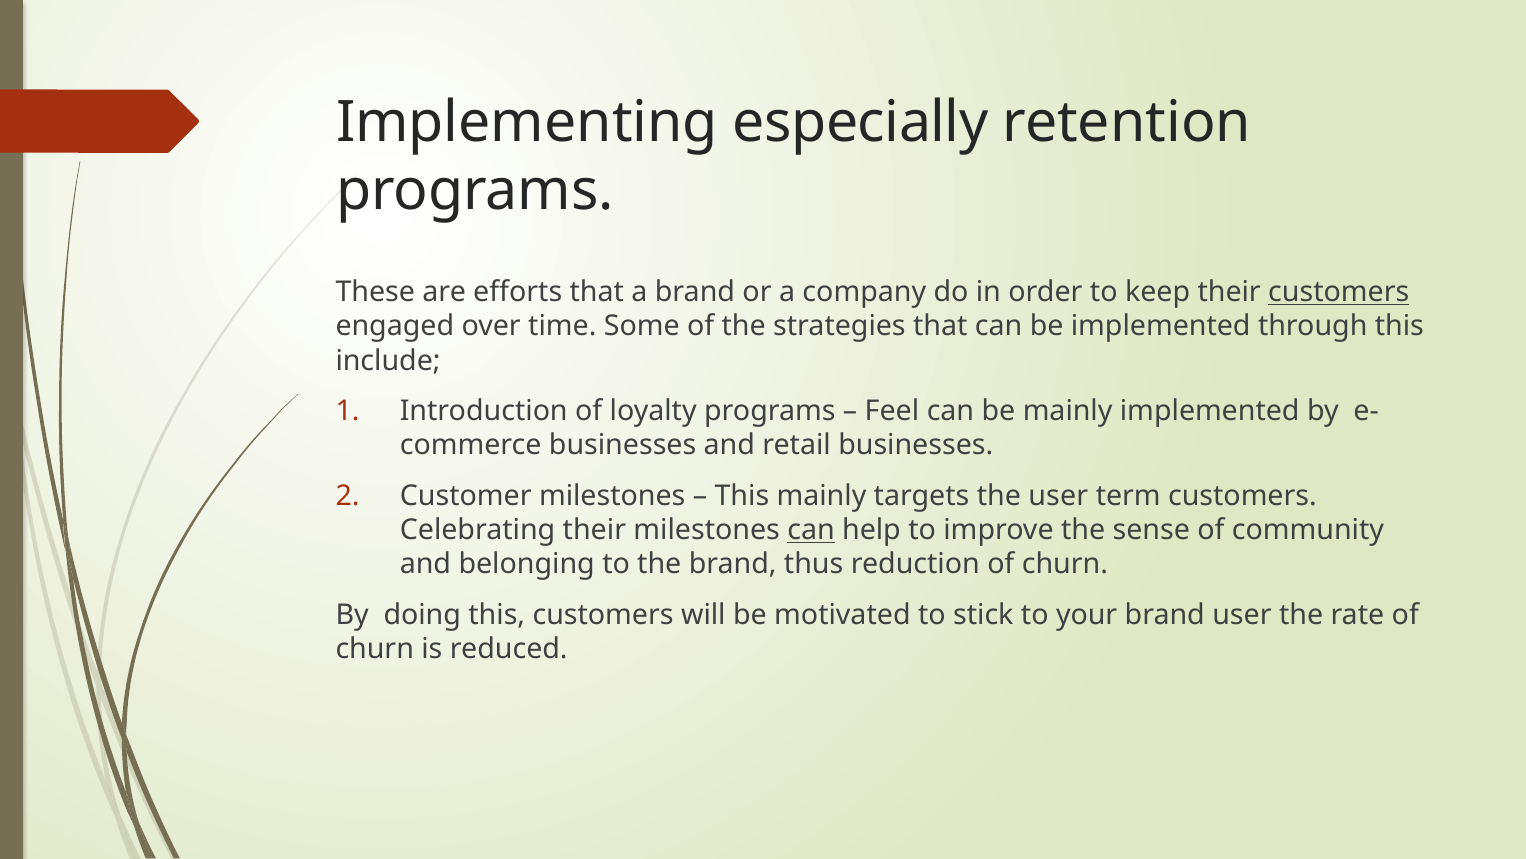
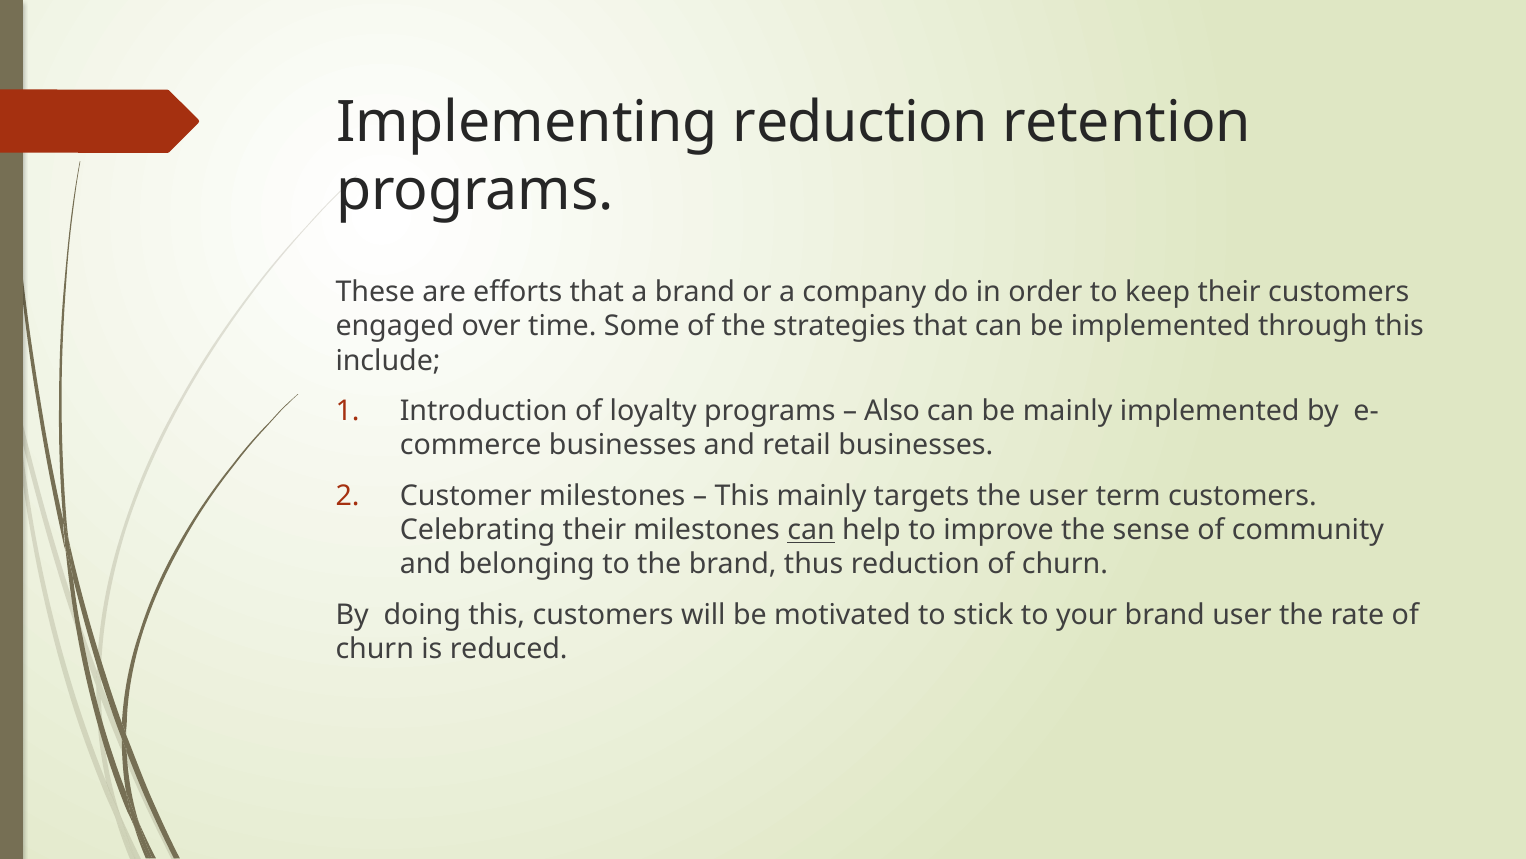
Implementing especially: especially -> reduction
customers at (1339, 292) underline: present -> none
Feel: Feel -> Also
